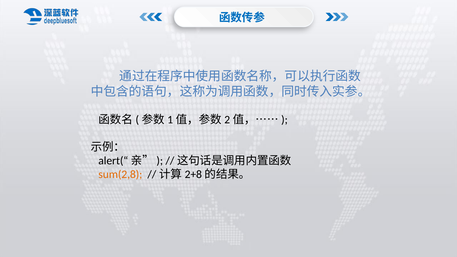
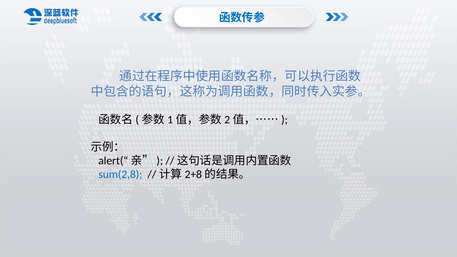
sum(2,8 colour: orange -> blue
